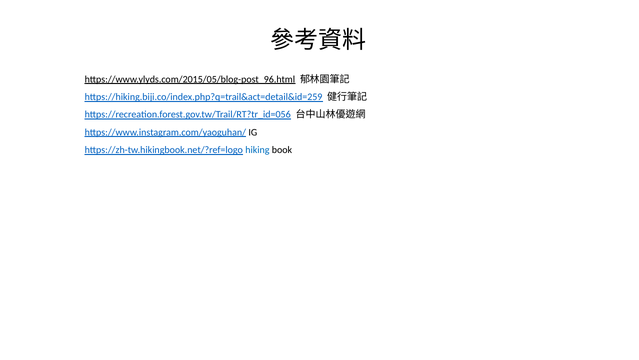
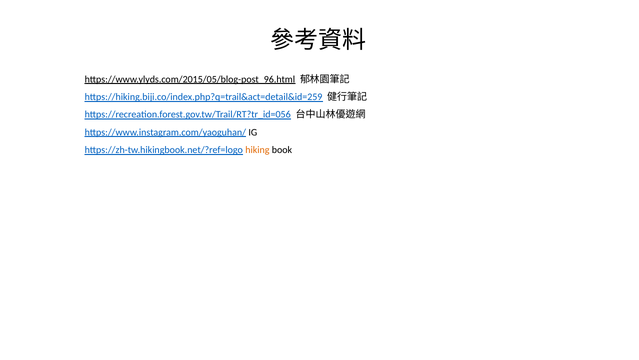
hiking colour: blue -> orange
